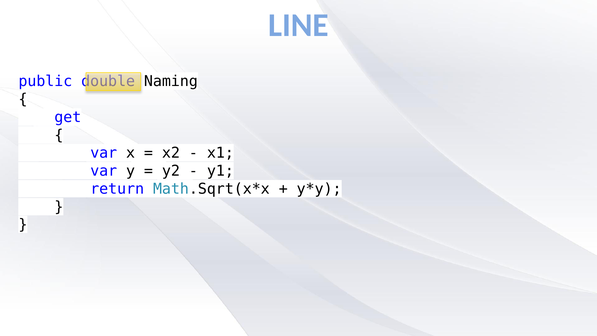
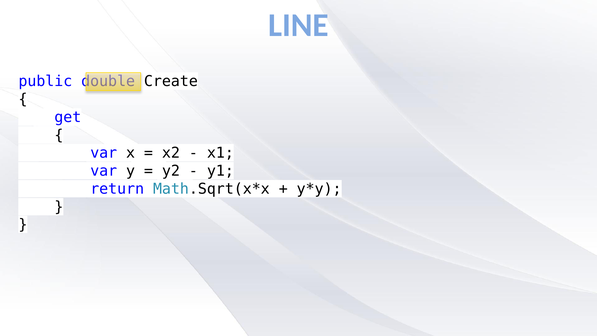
Naming: Naming -> Create
